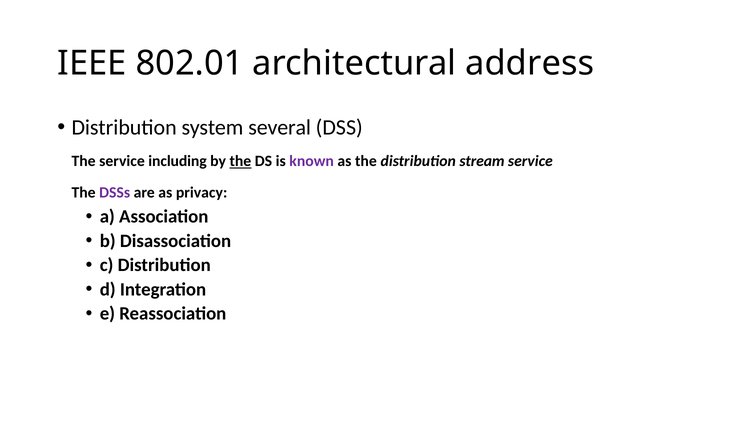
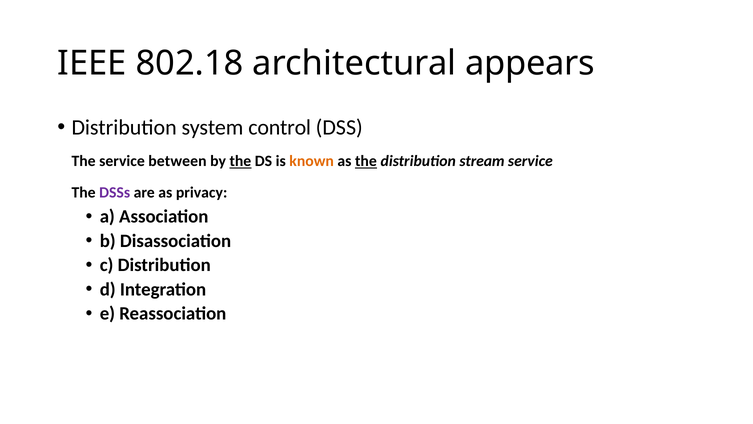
802.01: 802.01 -> 802.18
address: address -> appears
several: several -> control
including: including -> between
known colour: purple -> orange
the at (366, 161) underline: none -> present
